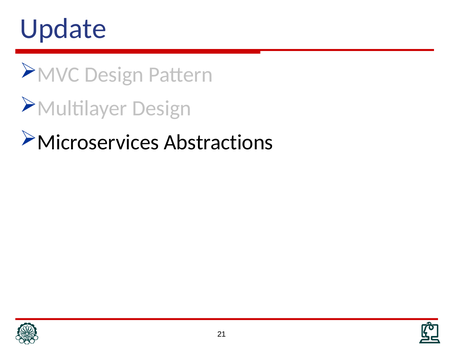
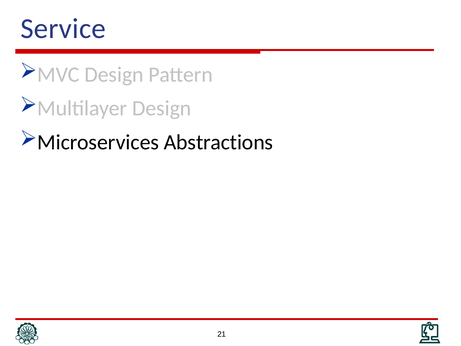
Update: Update -> Service
